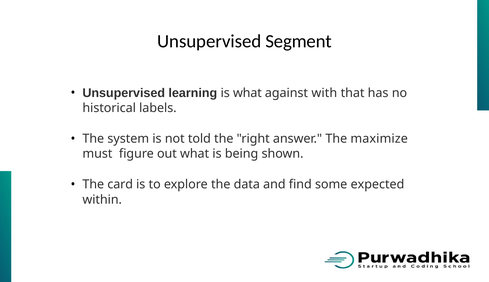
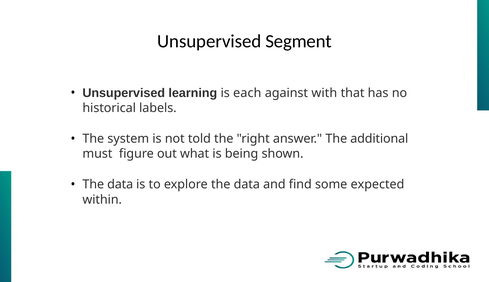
is what: what -> each
maximize: maximize -> additional
card at (120, 185): card -> data
